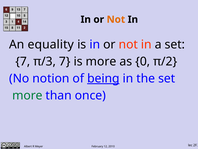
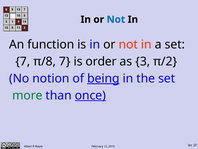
Not at (116, 19) colour: orange -> blue
equality: equality -> function
π/3: π/3 -> π/8
is more: more -> order
0: 0 -> 3
once underline: none -> present
